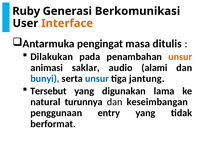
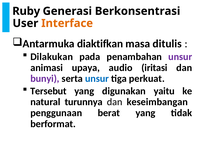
Berkomunikasi: Berkomunikasi -> Berkonsentrasi
pengingat: pengingat -> diaktifkan
unsur at (180, 57) colour: orange -> purple
saklar: saklar -> upaya
alami: alami -> iritasi
bunyi colour: blue -> purple
jantung: jantung -> perkuat
lama: lama -> yaitu
entry: entry -> berat
